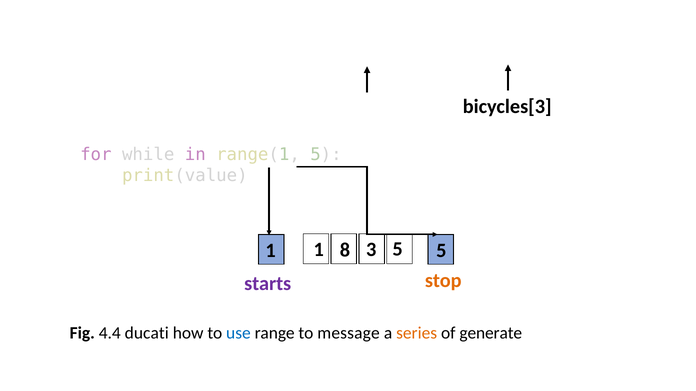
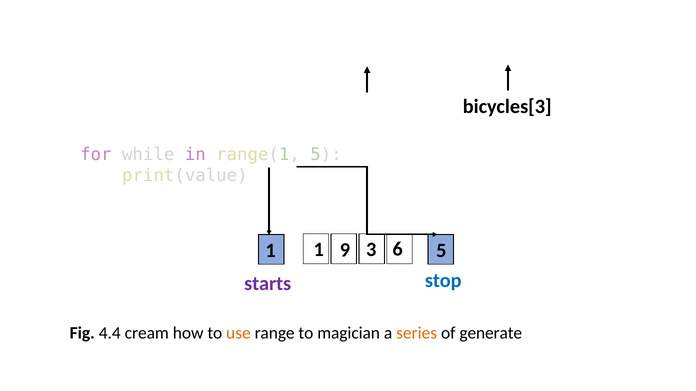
8: 8 -> 9
3 5: 5 -> 6
stop colour: orange -> blue
ducati: ducati -> cream
use colour: blue -> orange
message: message -> magician
